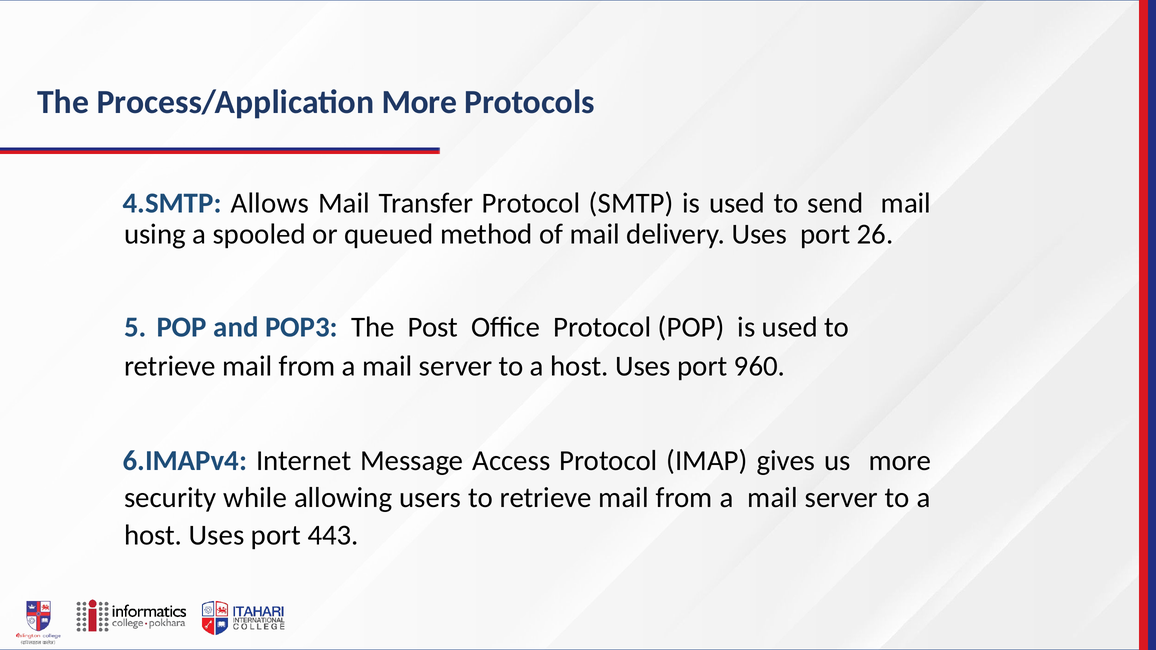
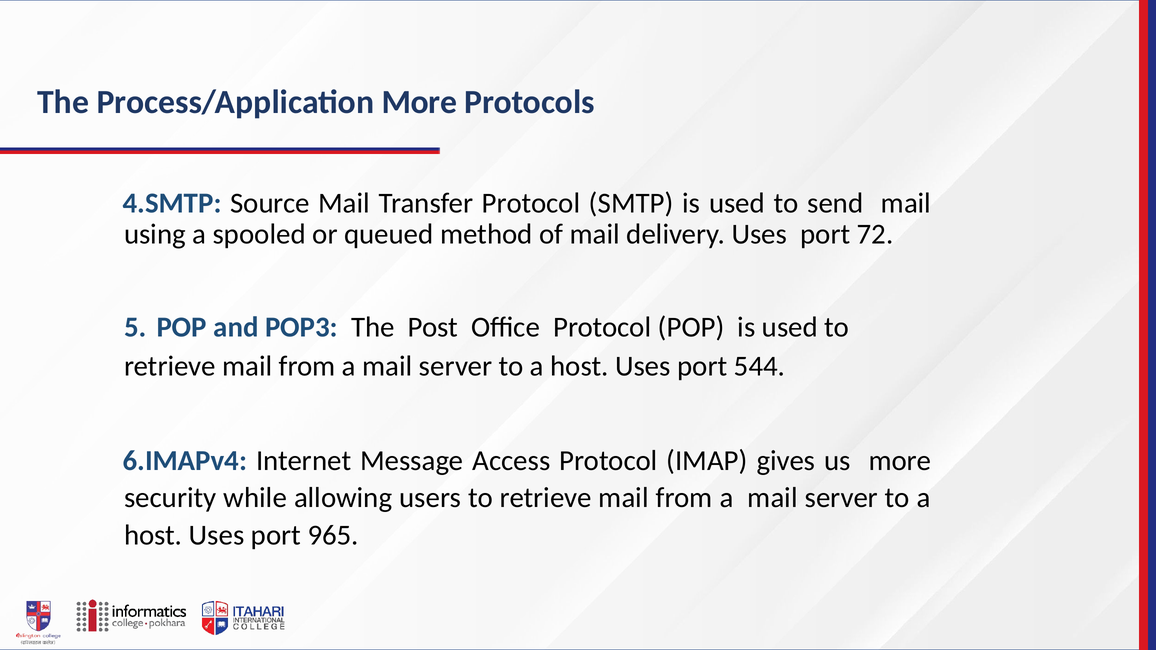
Allows: Allows -> Source
26: 26 -> 72
960: 960 -> 544
443: 443 -> 965
